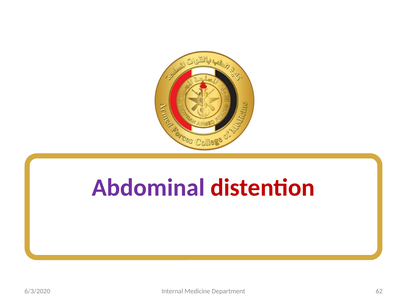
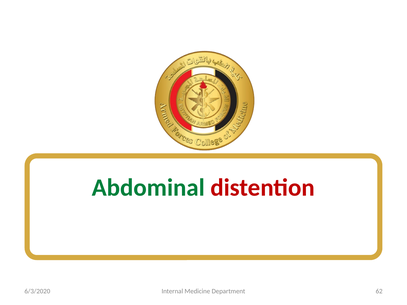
Abdominal colour: purple -> green
